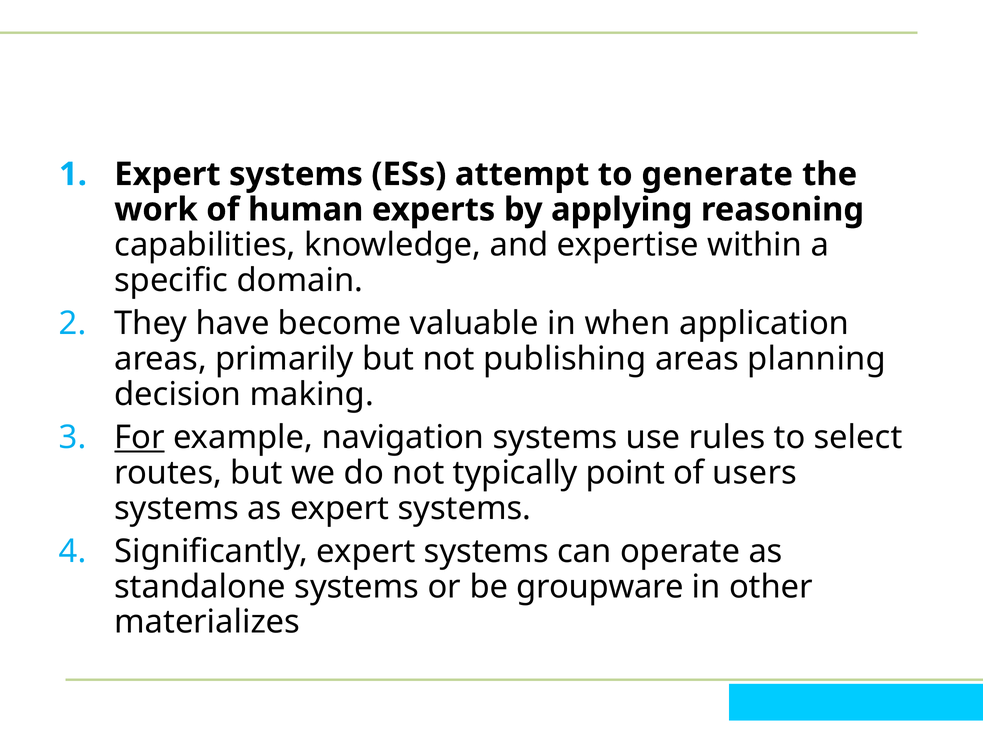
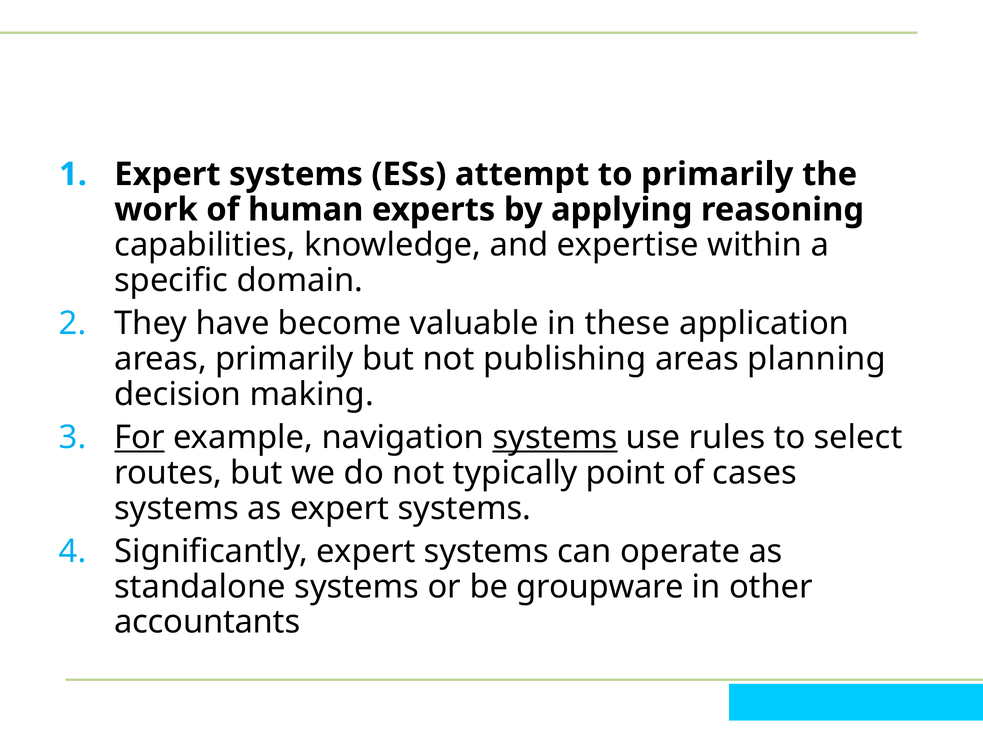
to generate: generate -> primarily
when: when -> these
systems at (555, 438) underline: none -> present
users: users -> cases
materializes: materializes -> accountants
